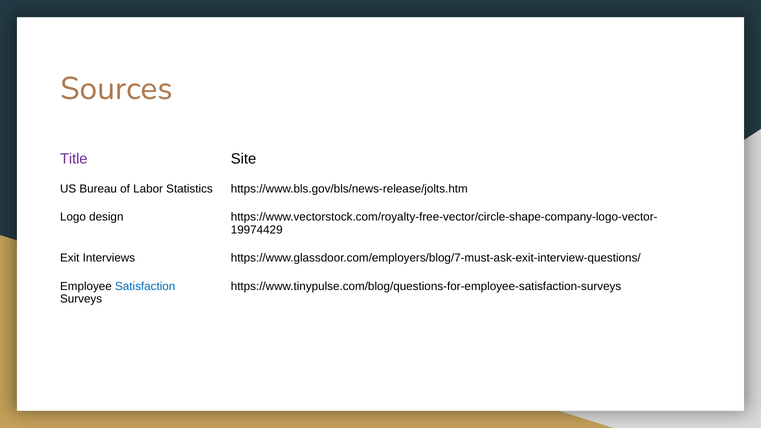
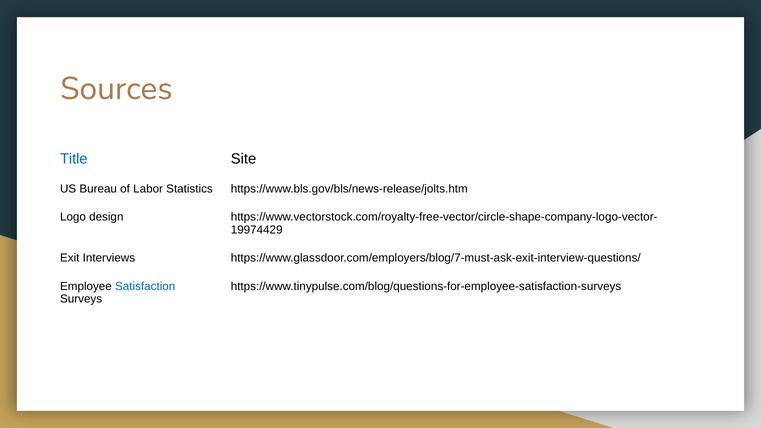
Title colour: purple -> blue
